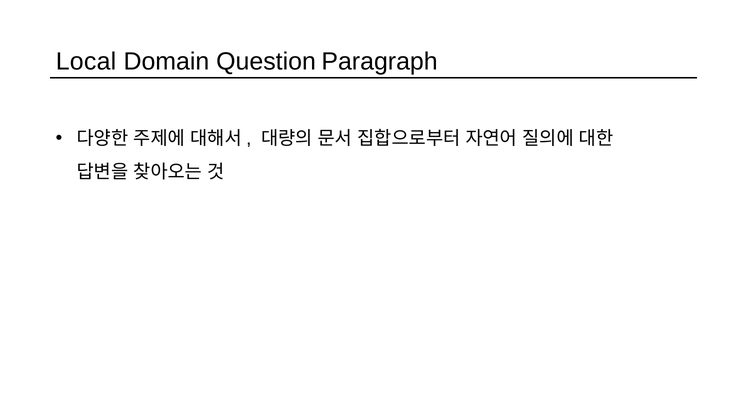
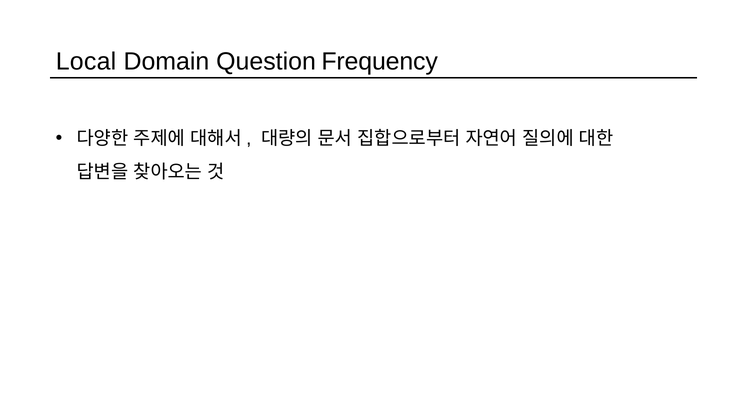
Paragraph: Paragraph -> Frequency
